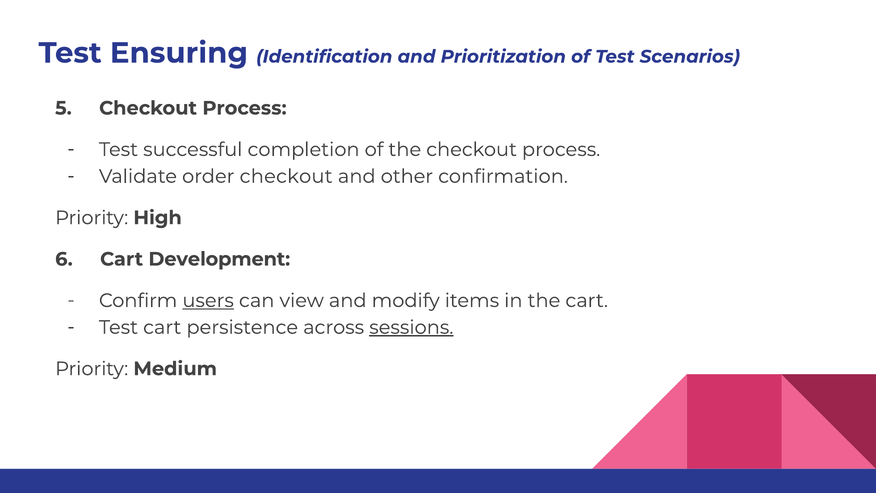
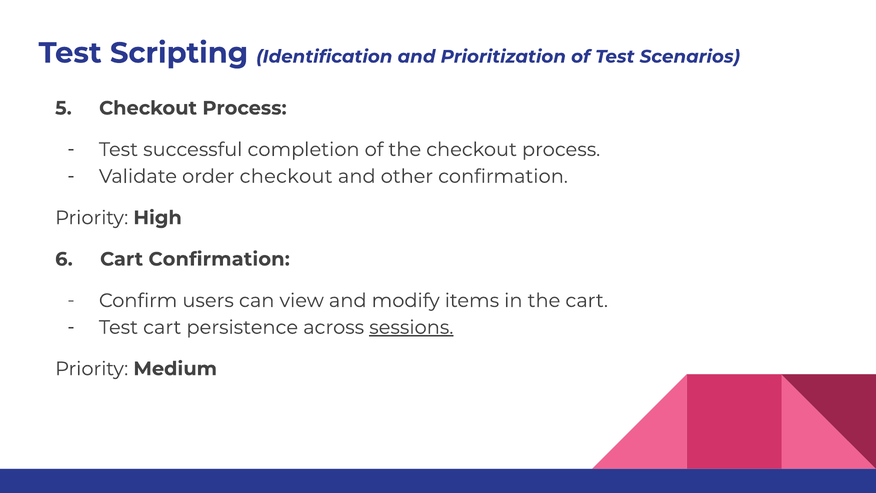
Ensuring: Ensuring -> Scripting
Cart Development: Development -> Confirmation
users underline: present -> none
